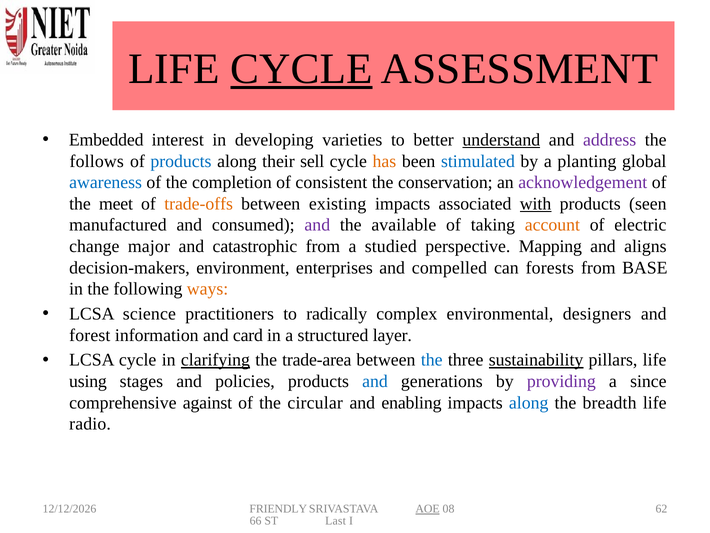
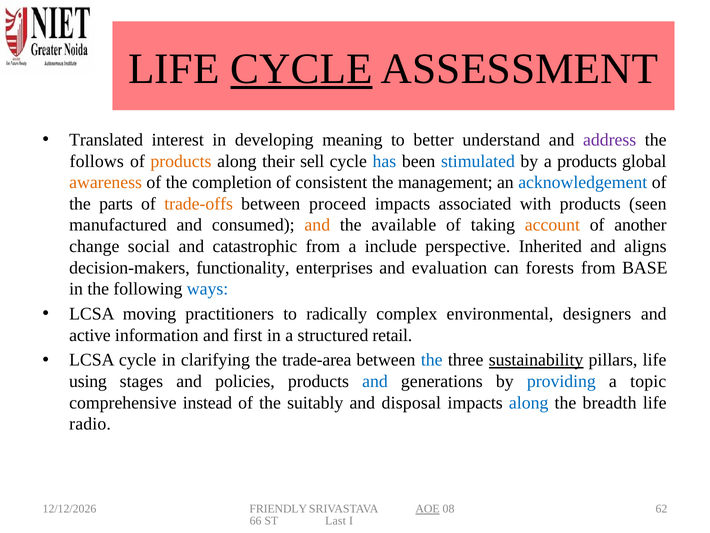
Embedded: Embedded -> Translated
varieties: varieties -> meaning
understand underline: present -> none
products at (181, 161) colour: blue -> orange
has colour: orange -> blue
a planting: planting -> products
awareness colour: blue -> orange
conservation: conservation -> management
acknowledgement colour: purple -> blue
meet: meet -> parts
existing: existing -> proceed
with underline: present -> none
and at (317, 225) colour: purple -> orange
electric: electric -> another
major: major -> social
studied: studied -> include
Mapping: Mapping -> Inherited
environment: environment -> functionality
compelled: compelled -> evaluation
ways colour: orange -> blue
science: science -> moving
forest: forest -> active
card: card -> first
layer: layer -> retail
clarifying underline: present -> none
providing colour: purple -> blue
since: since -> topic
against: against -> instead
circular: circular -> suitably
enabling: enabling -> disposal
